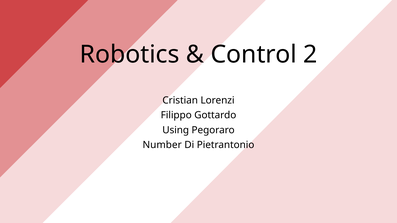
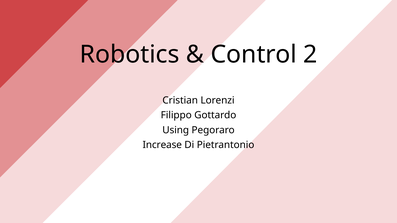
Number: Number -> Increase
